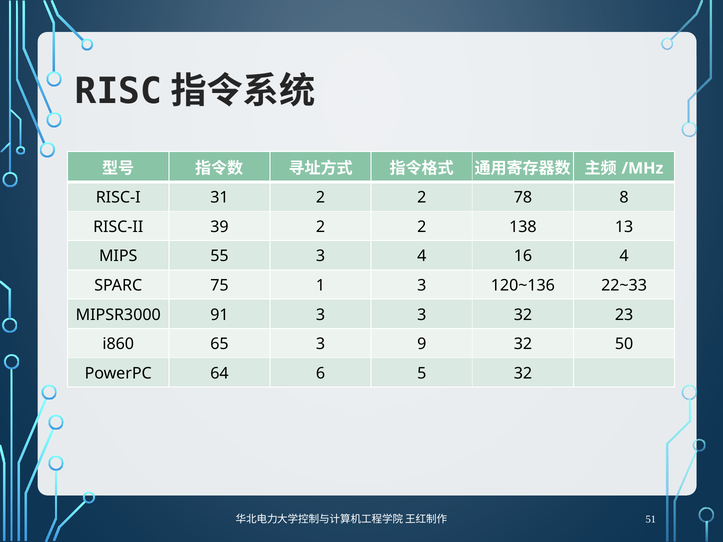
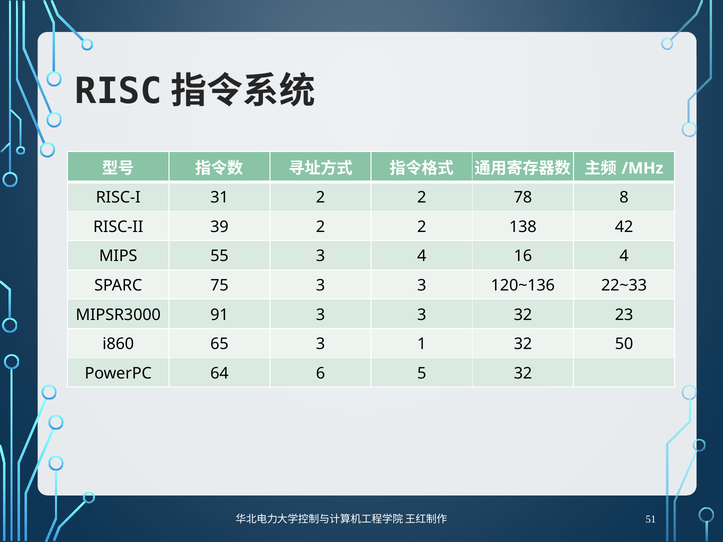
13: 13 -> 42
75 1: 1 -> 3
9: 9 -> 1
